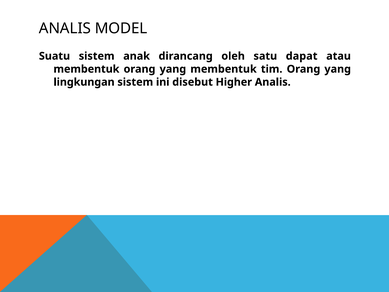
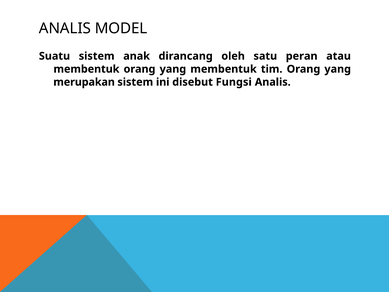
dapat: dapat -> peran
lingkungan: lingkungan -> merupakan
Higher: Higher -> Fungsi
